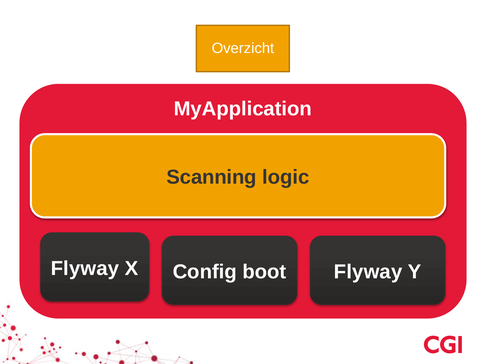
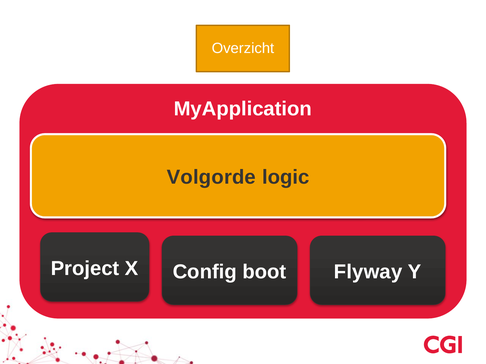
Scanning: Scanning -> Volgorde
Flyway at (85, 269): Flyway -> Project
